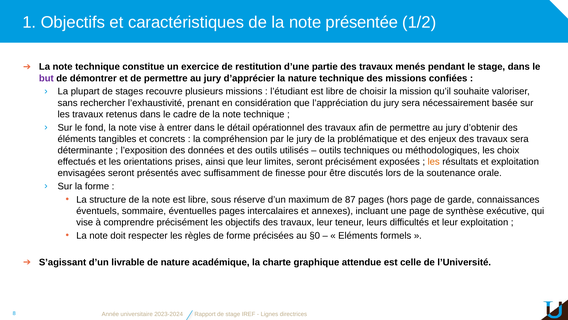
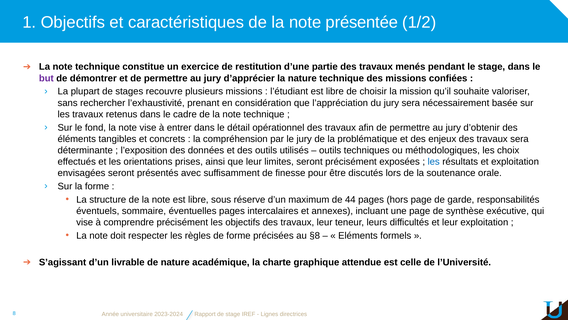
les at (434, 161) colour: orange -> blue
87: 87 -> 44
connaissances: connaissances -> responsabilités
§0: §0 -> §8
